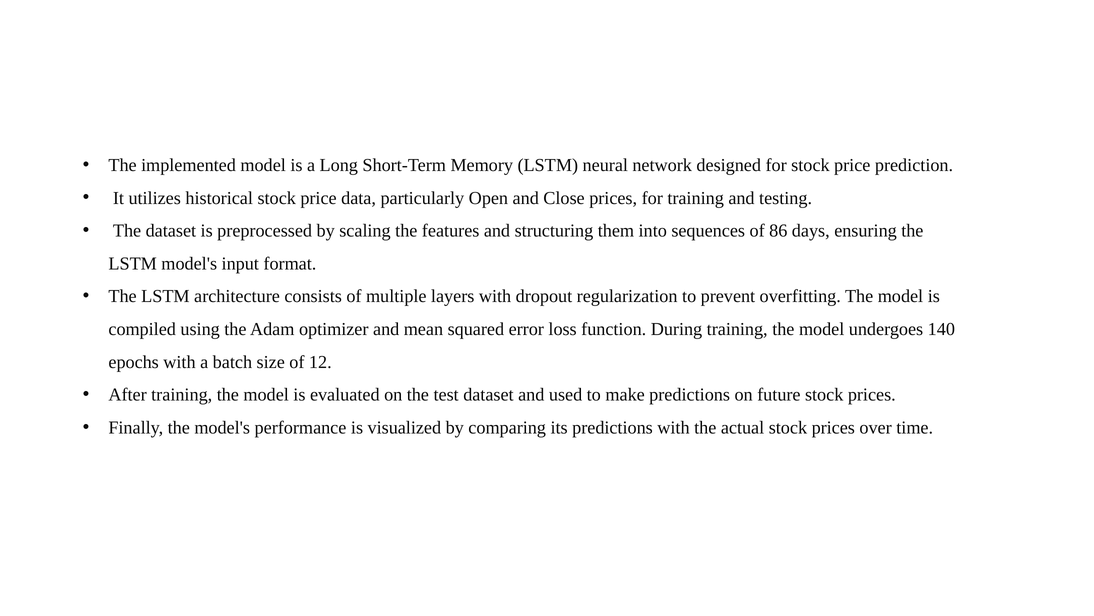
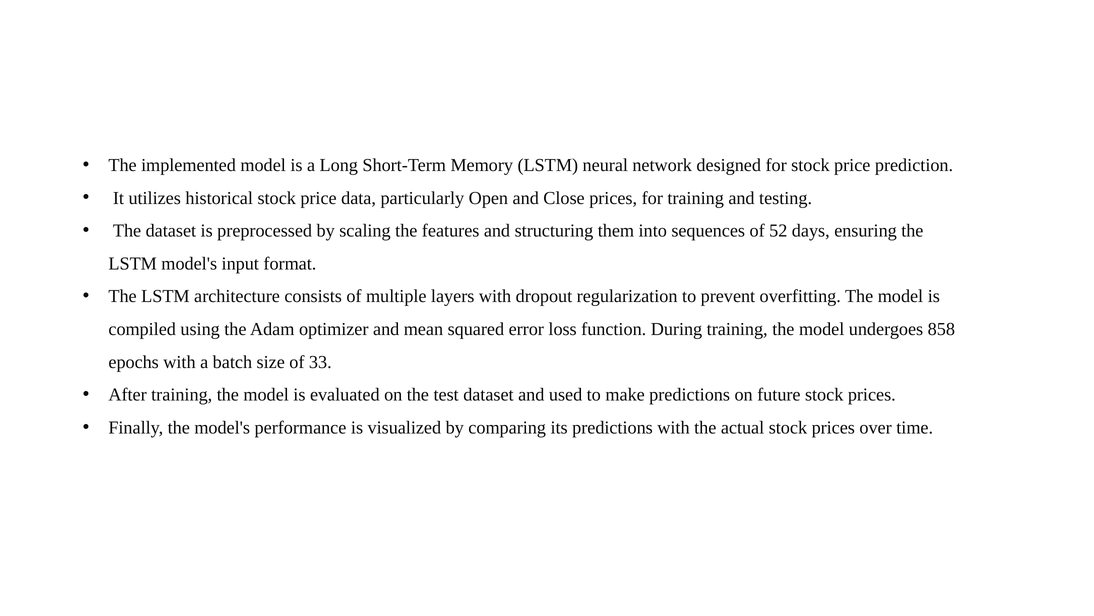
86: 86 -> 52
140: 140 -> 858
12: 12 -> 33
